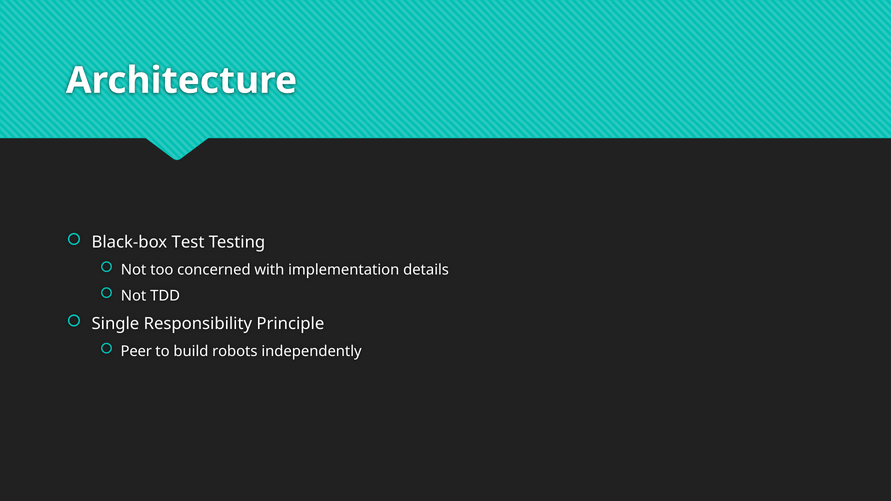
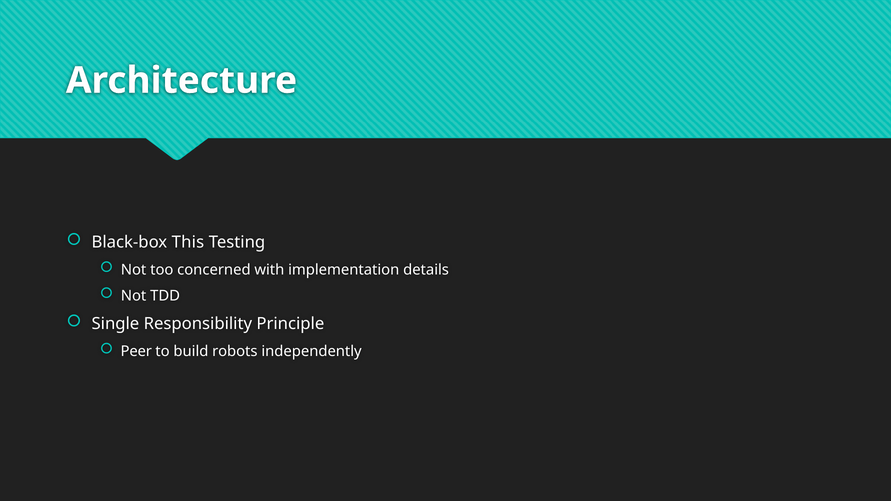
Test: Test -> This
